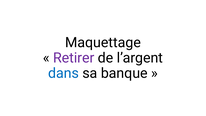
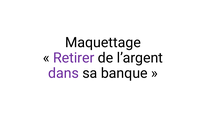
dans colour: blue -> purple
